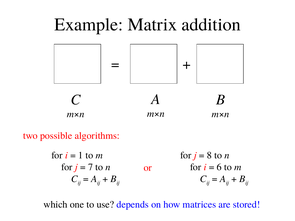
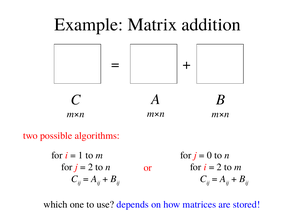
8: 8 -> 0
7 at (90, 167): 7 -> 2
6 at (219, 167): 6 -> 2
